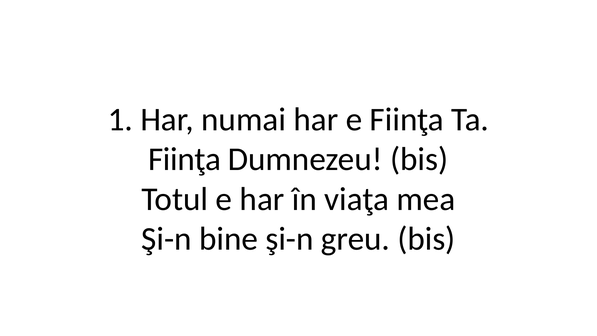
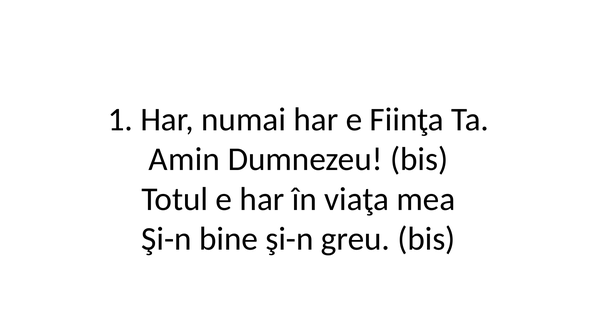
Fiinţa at (185, 159): Fiinţa -> Amin
